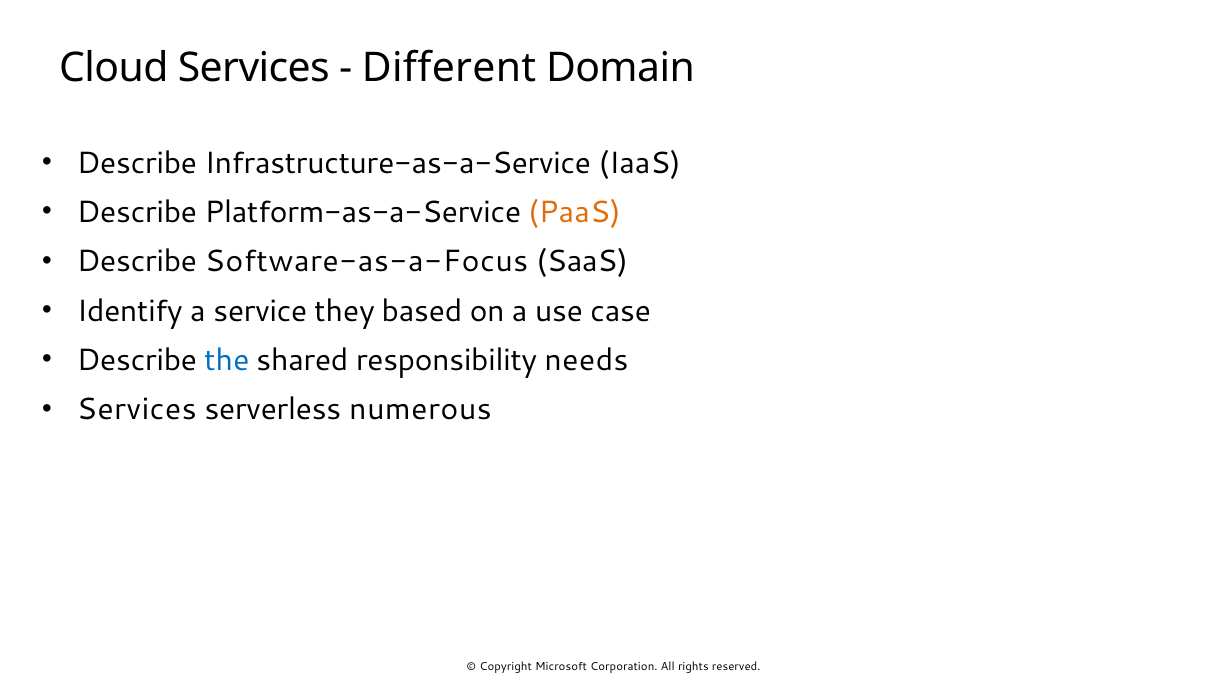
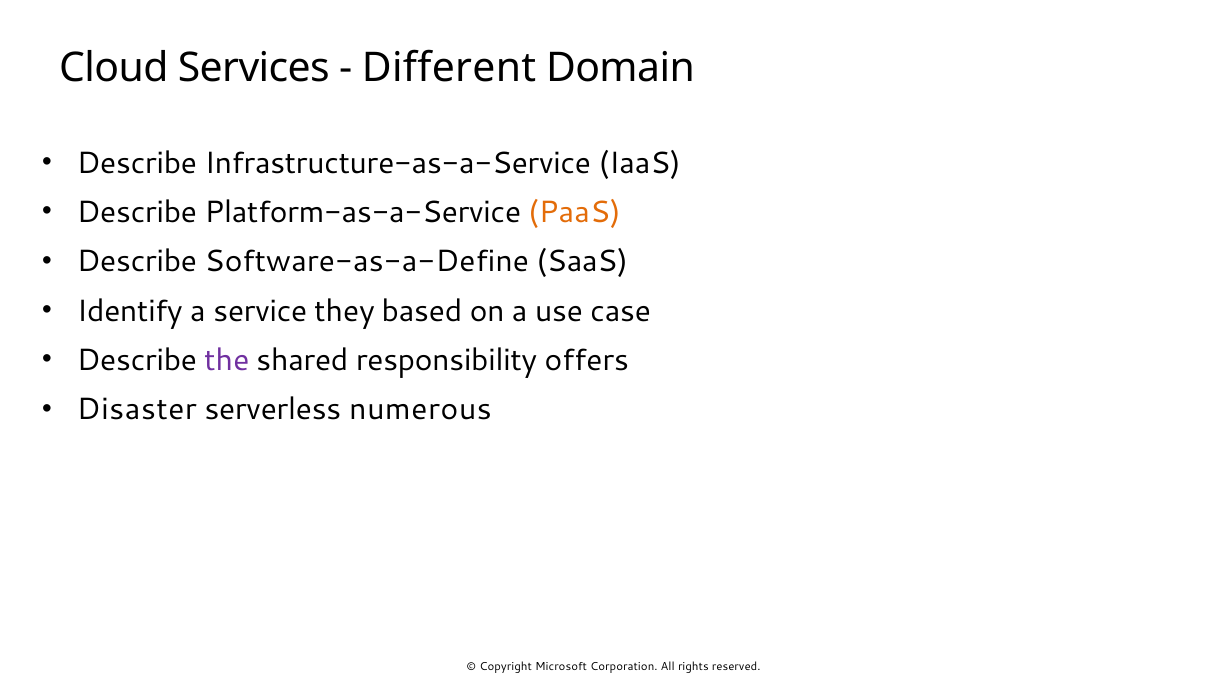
Software-as-a-Focus: Software-as-a-Focus -> Software-as-a-Define
the colour: blue -> purple
needs: needs -> offers
Services at (137, 410): Services -> Disaster
